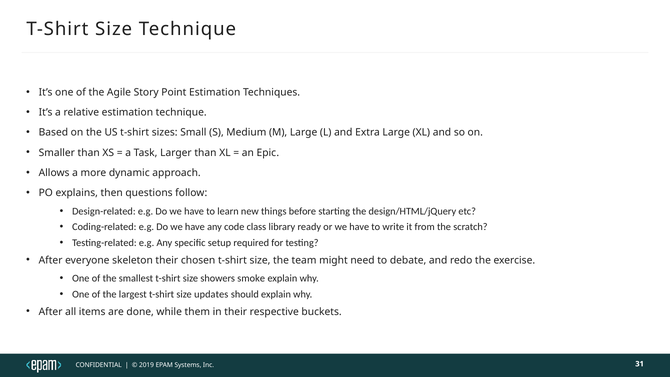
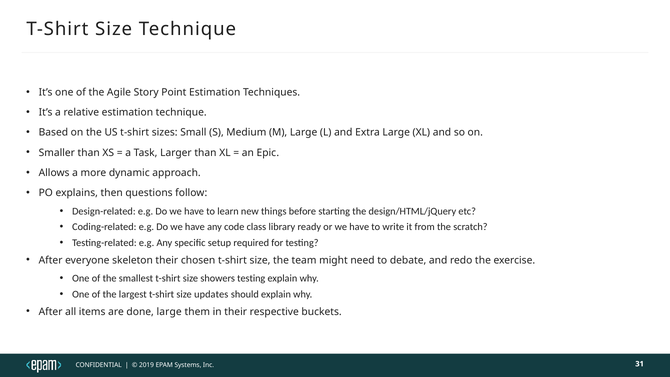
showers smoke: smoke -> testing
done while: while -> large
